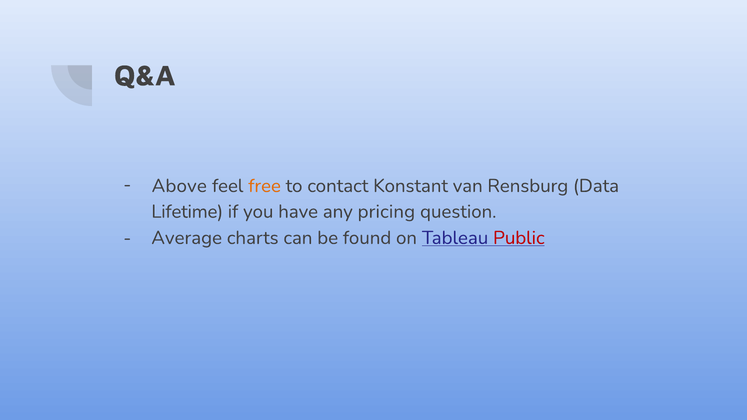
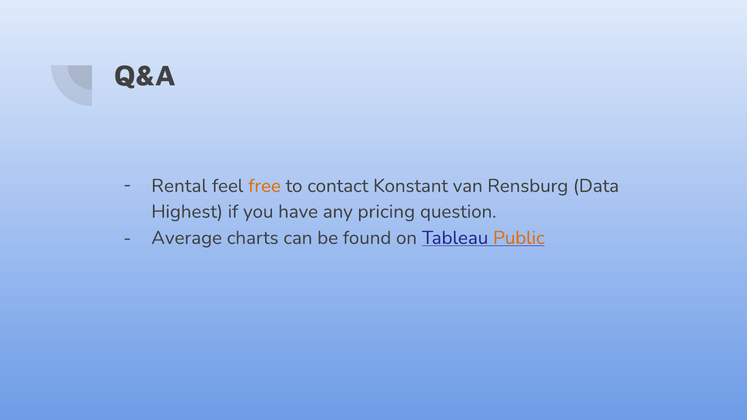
Above: Above -> Rental
Lifetime: Lifetime -> Highest
Public colour: red -> orange
